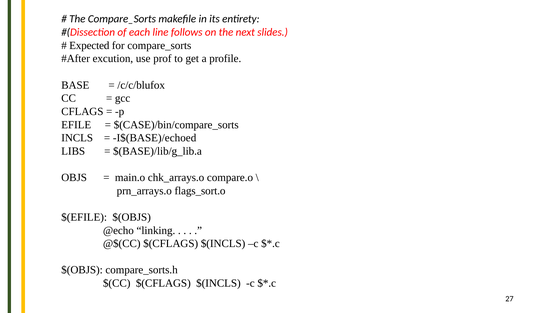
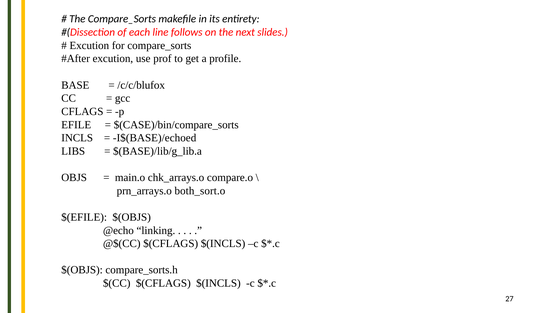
Expected at (89, 45): Expected -> Excution
flags_sort.o: flags_sort.o -> both_sort.o
